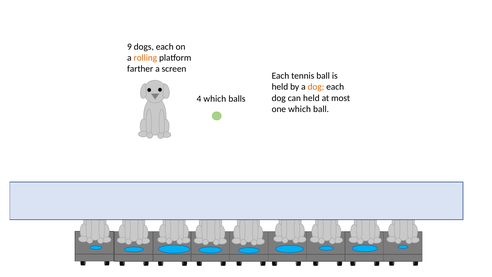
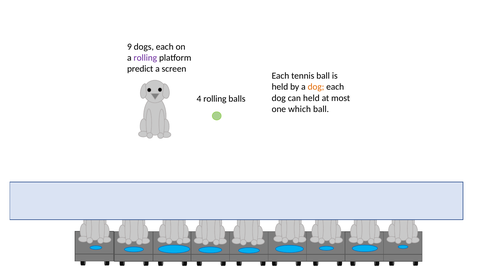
rolling at (145, 58) colour: orange -> purple
farther: farther -> predict
4 which: which -> rolling
